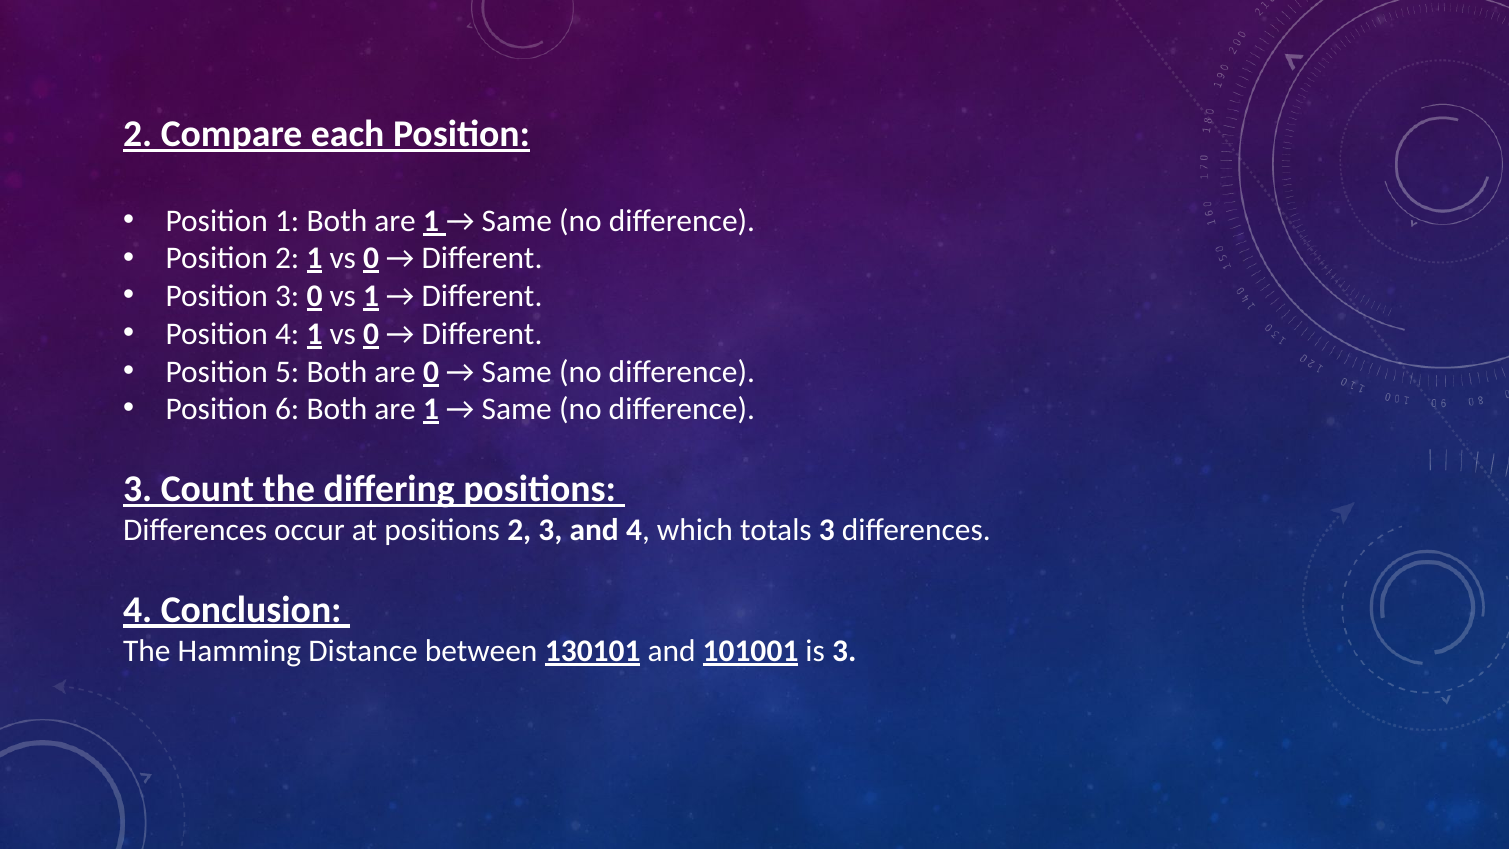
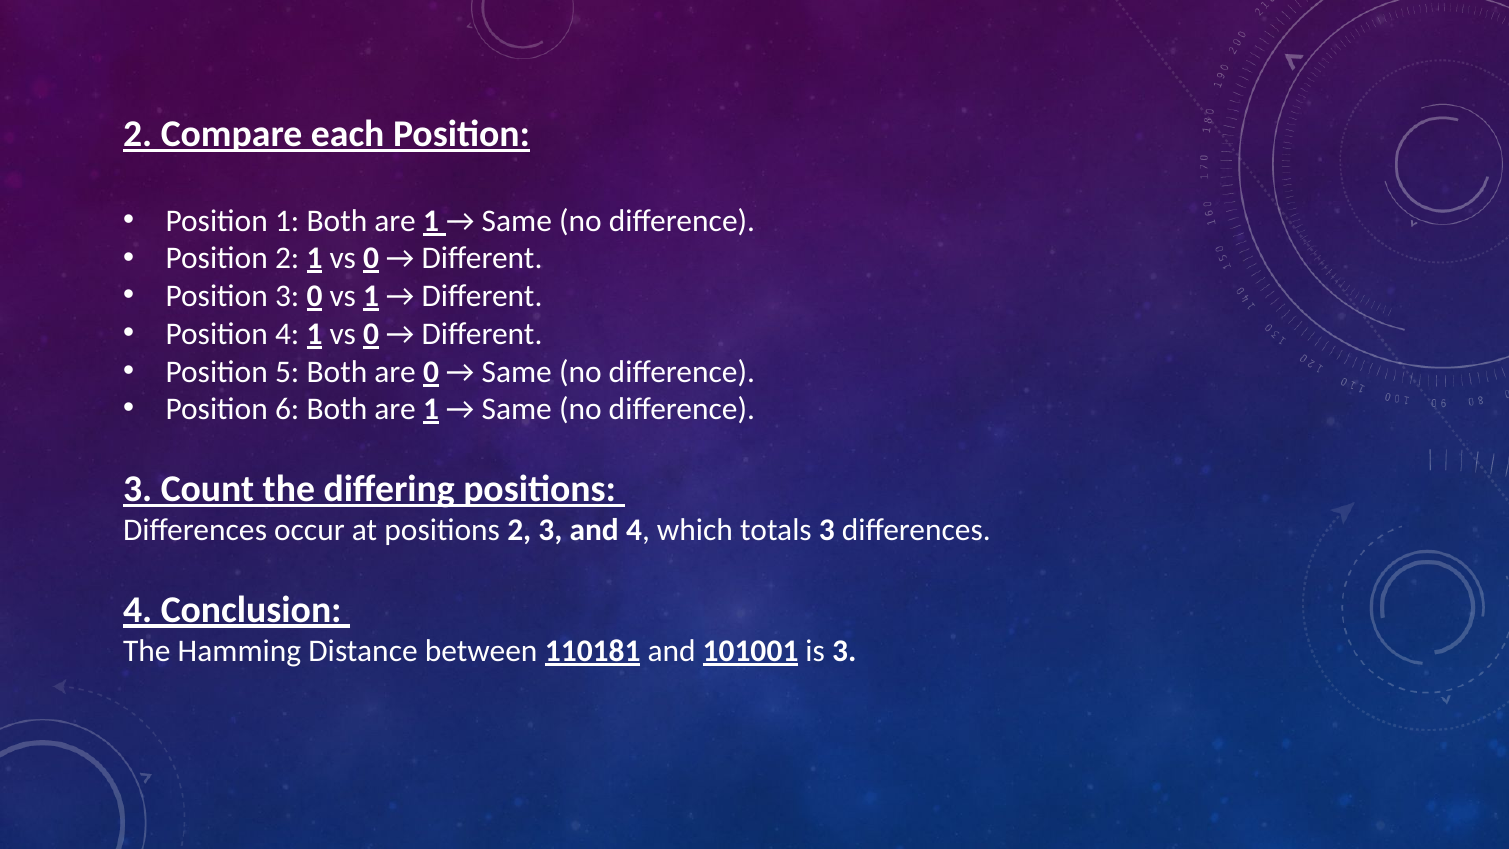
130101: 130101 -> 110181
